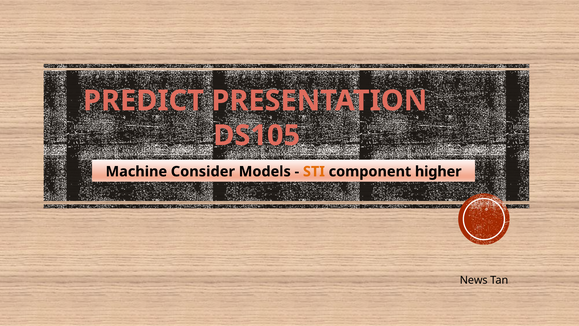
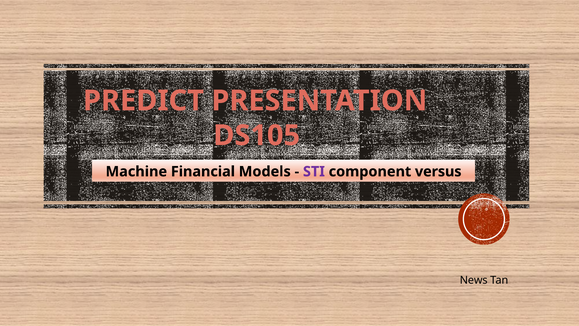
Consider: Consider -> Financial
STI colour: orange -> purple
higher: higher -> versus
